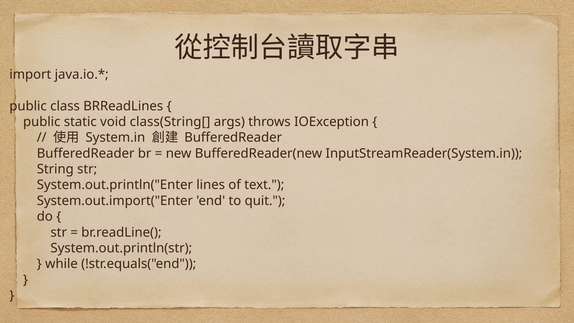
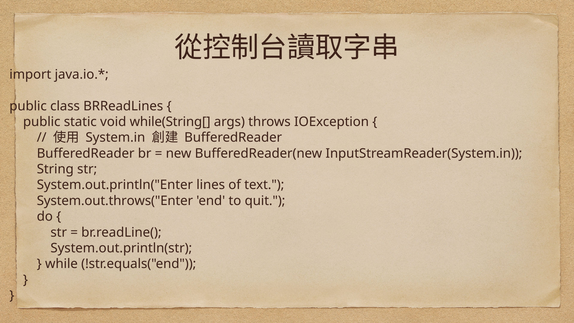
class(String[: class(String[ -> while(String[
System.out.import("Enter: System.out.import("Enter -> System.out.throws("Enter
